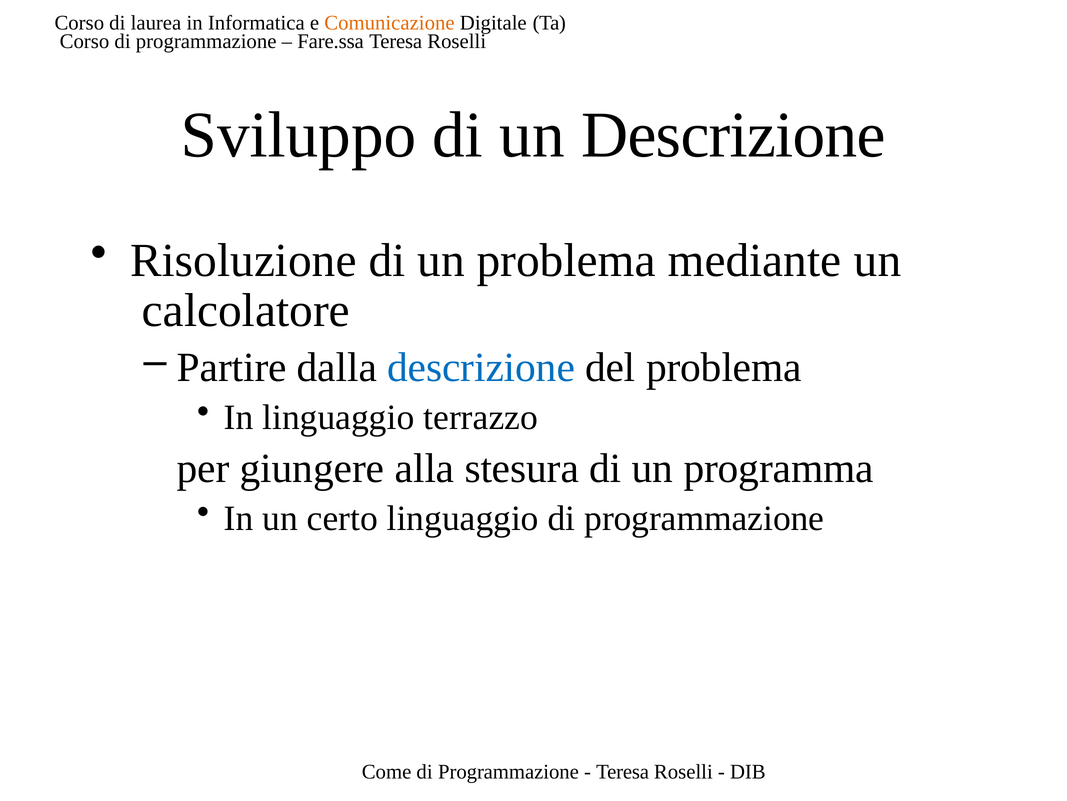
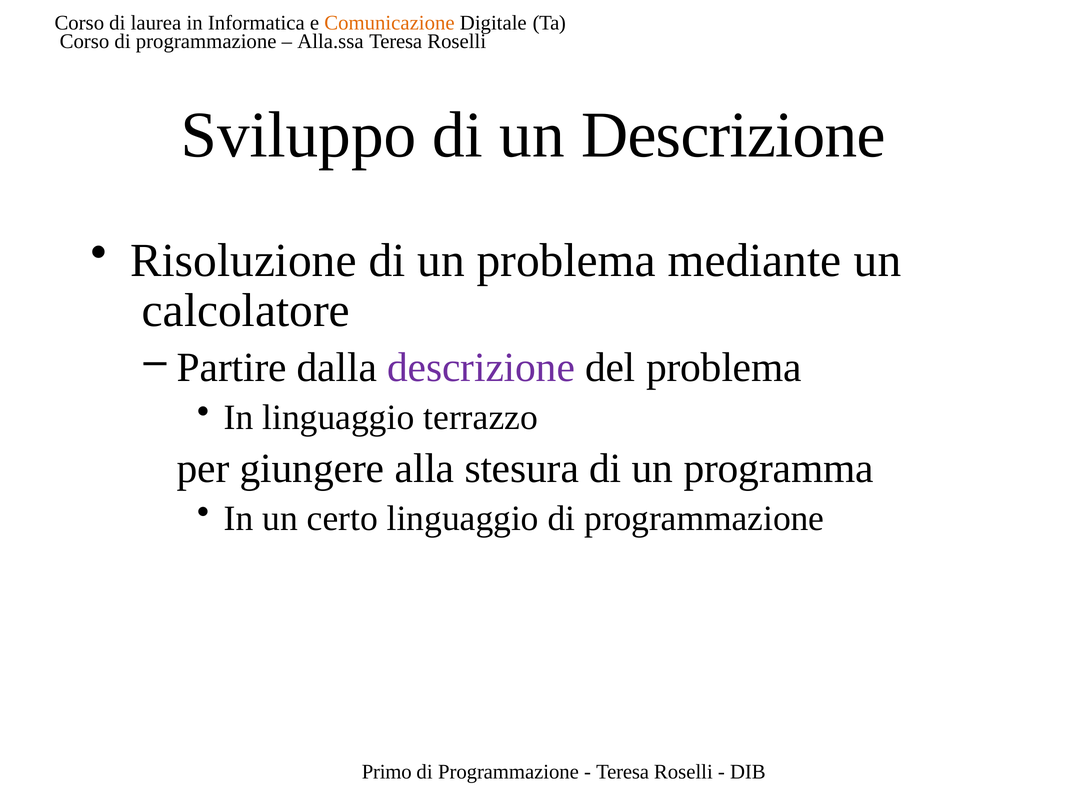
Fare.ssa: Fare.ssa -> Alla.ssa
descrizione at (481, 367) colour: blue -> purple
Come: Come -> Primo
